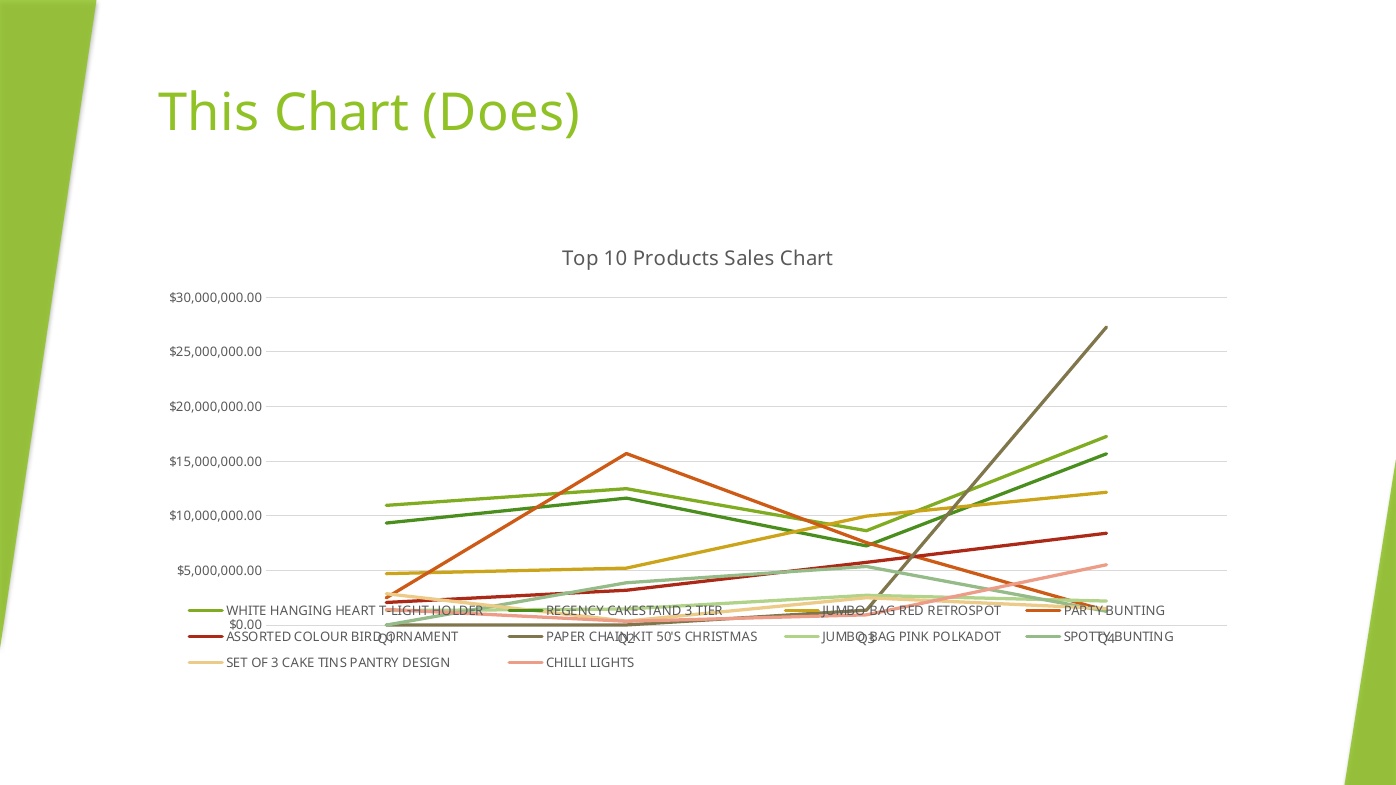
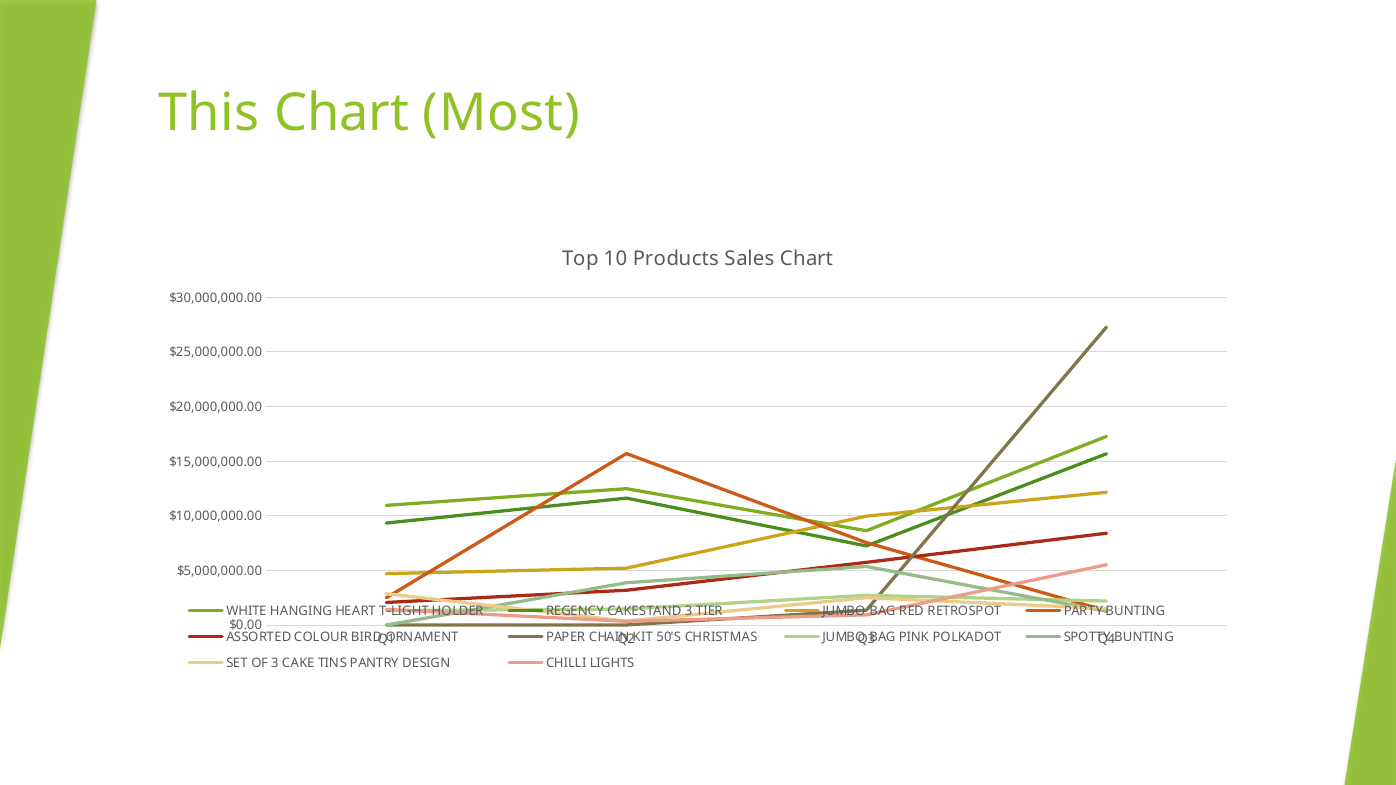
Does: Does -> Most
